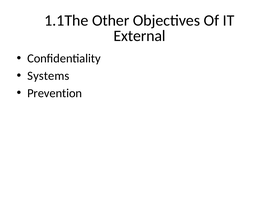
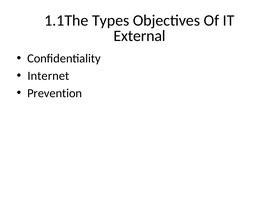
Other: Other -> Types
Systems: Systems -> Internet
